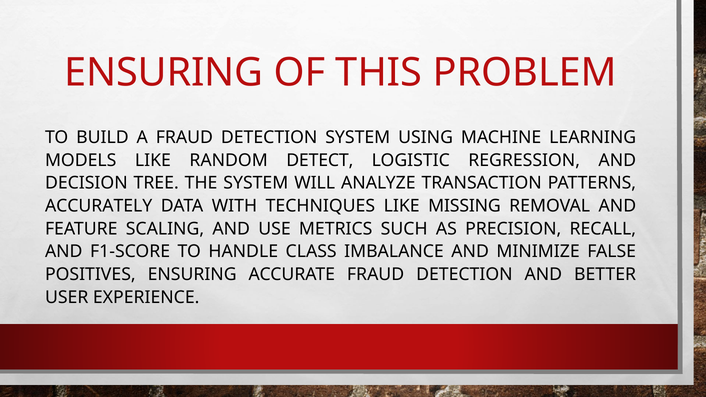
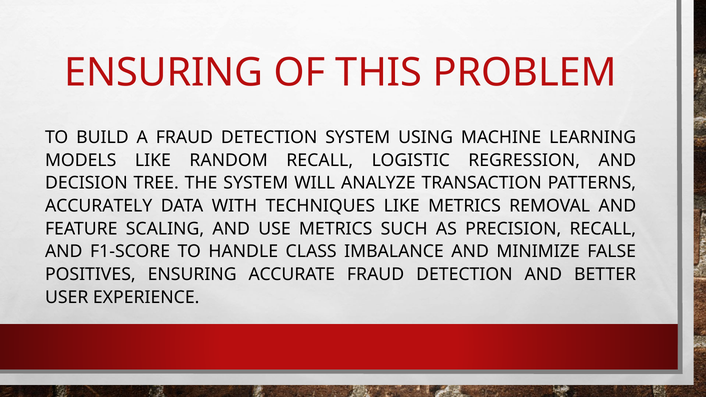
RANDOM DETECT: DETECT -> RECALL
LIKE MISSING: MISSING -> METRICS
